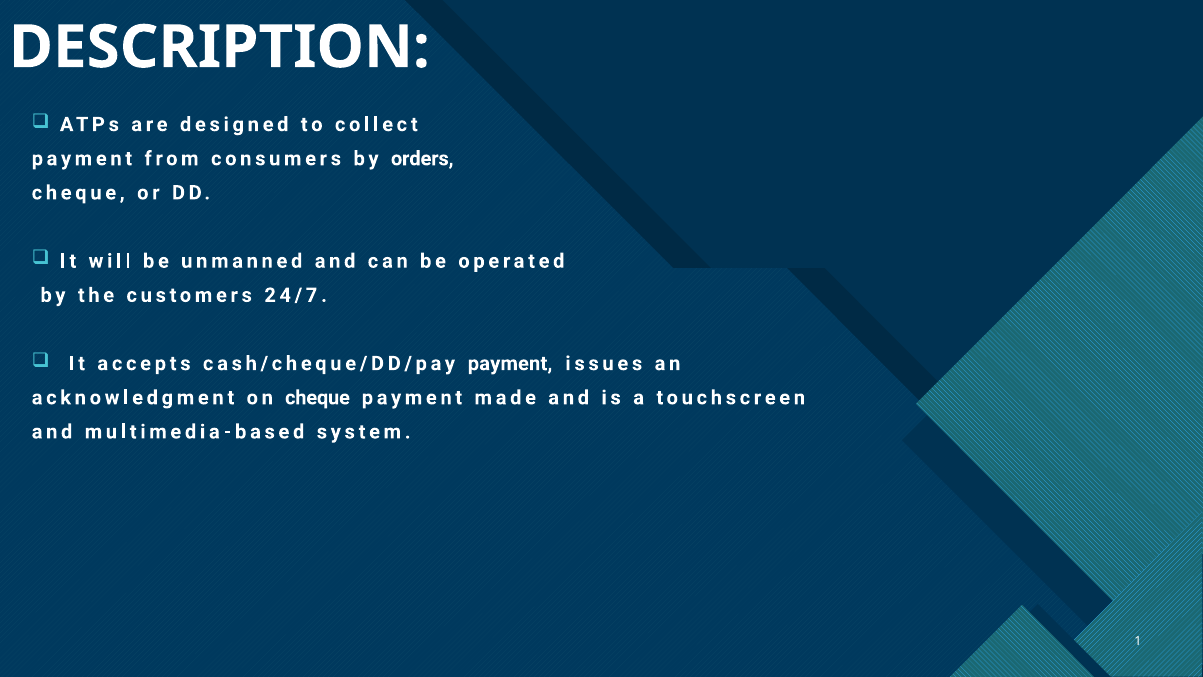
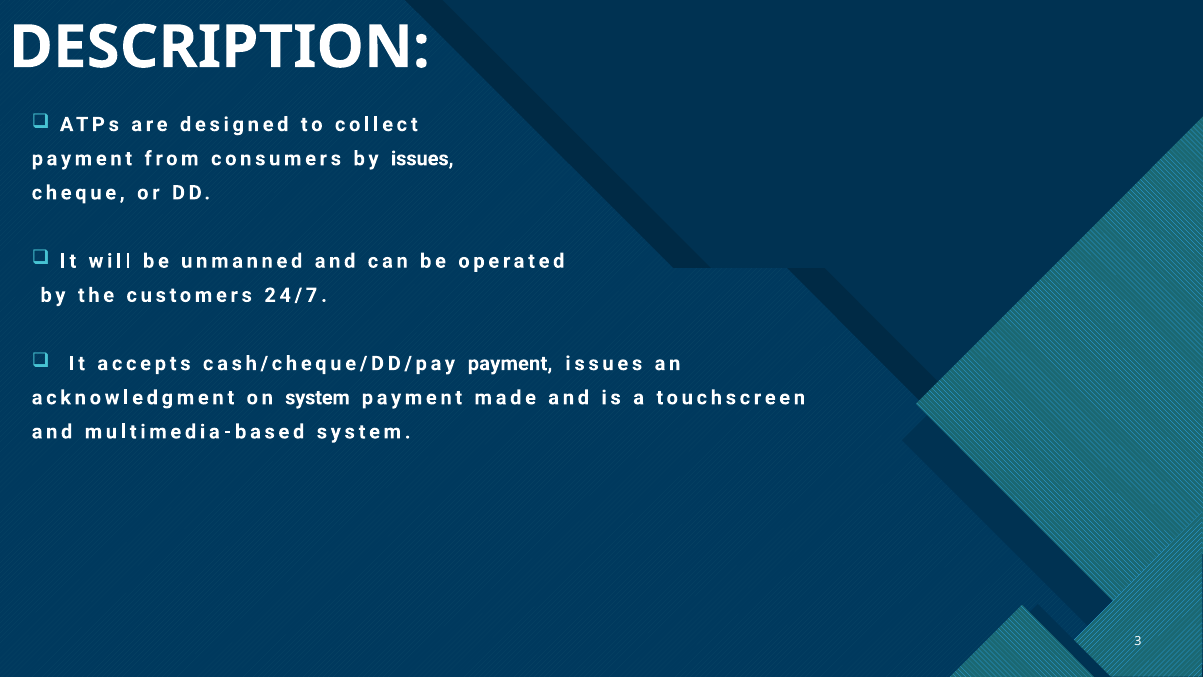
by orders: orders -> issues
on cheque: cheque -> system
1: 1 -> 3
